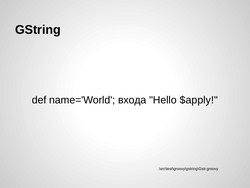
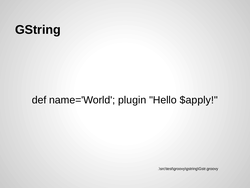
входа: входа -> plugin
